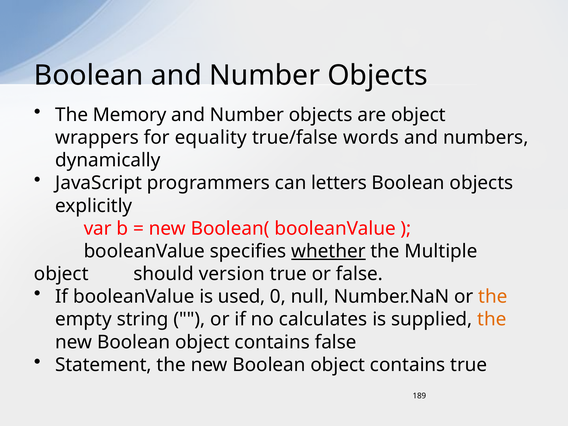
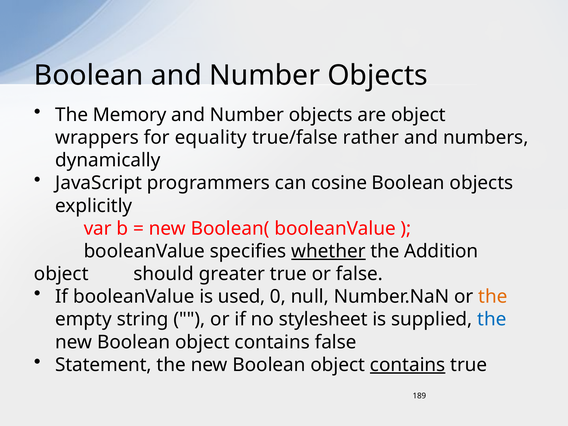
words: words -> rather
letters: letters -> cosine
Multiple: Multiple -> Addition
version: version -> greater
calculates: calculates -> stylesheet
the at (492, 319) colour: orange -> blue
contains at (408, 365) underline: none -> present
